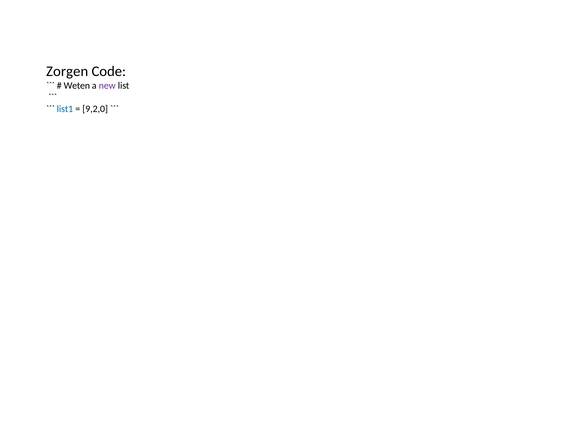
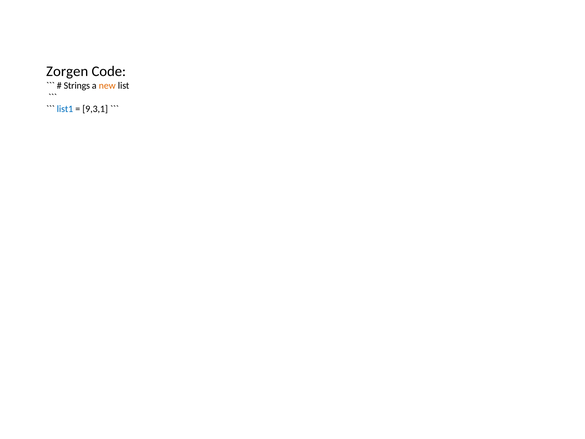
Weten: Weten -> Strings
new colour: purple -> orange
9,2,0: 9,2,0 -> 9,3,1
